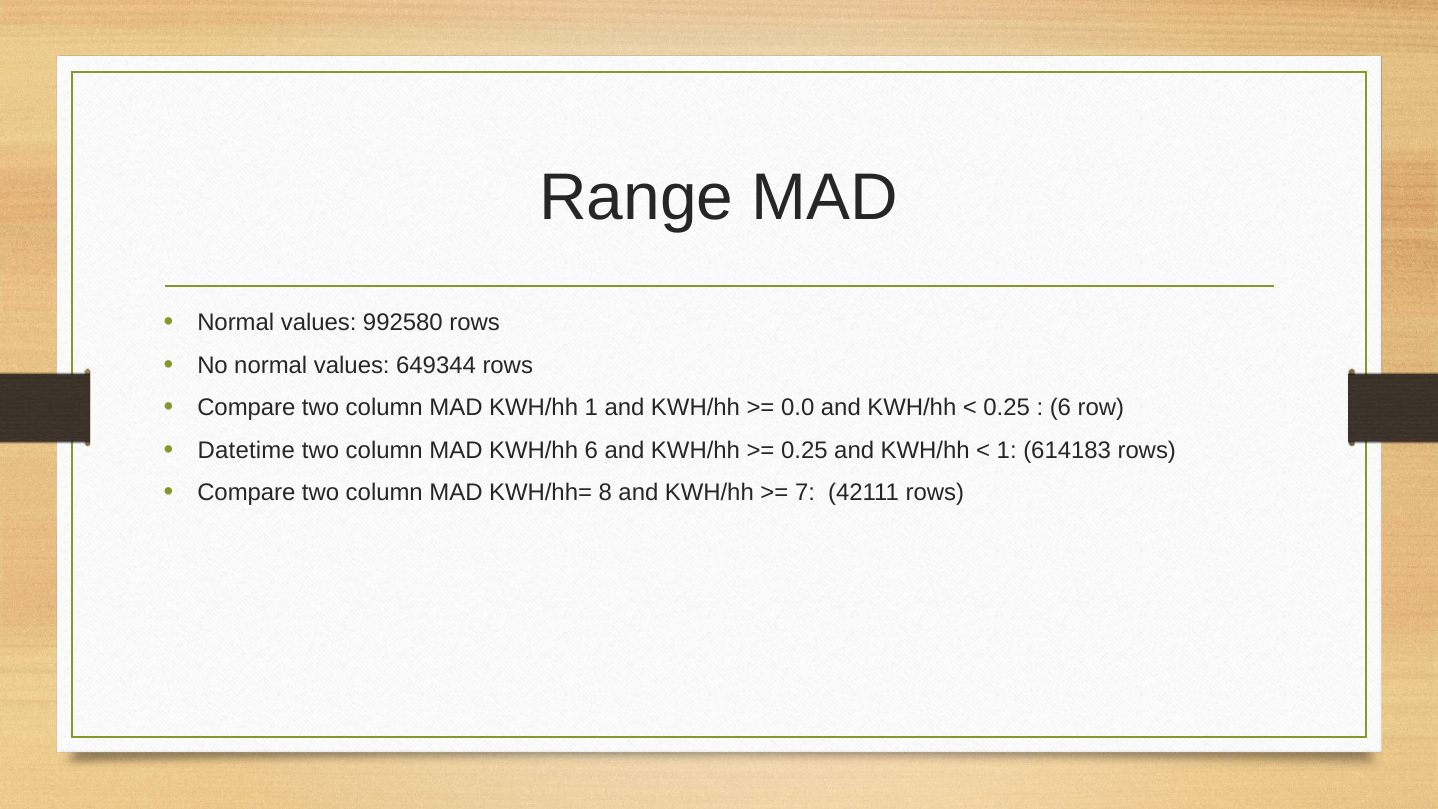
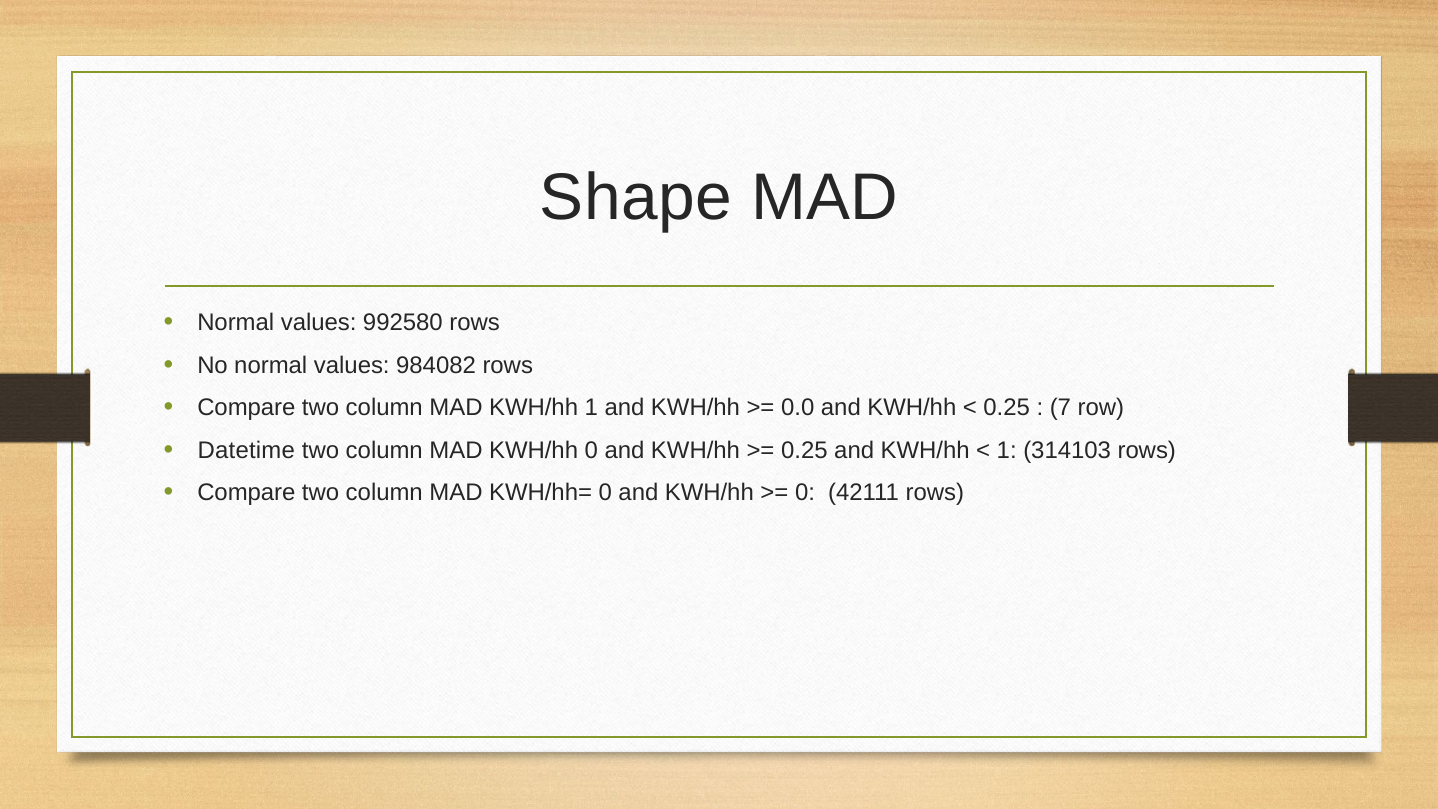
Range: Range -> Shape
649344: 649344 -> 984082
6 at (1060, 408): 6 -> 7
KWH/hh 6: 6 -> 0
614183: 614183 -> 314103
KWH/hh= 8: 8 -> 0
7 at (805, 493): 7 -> 0
